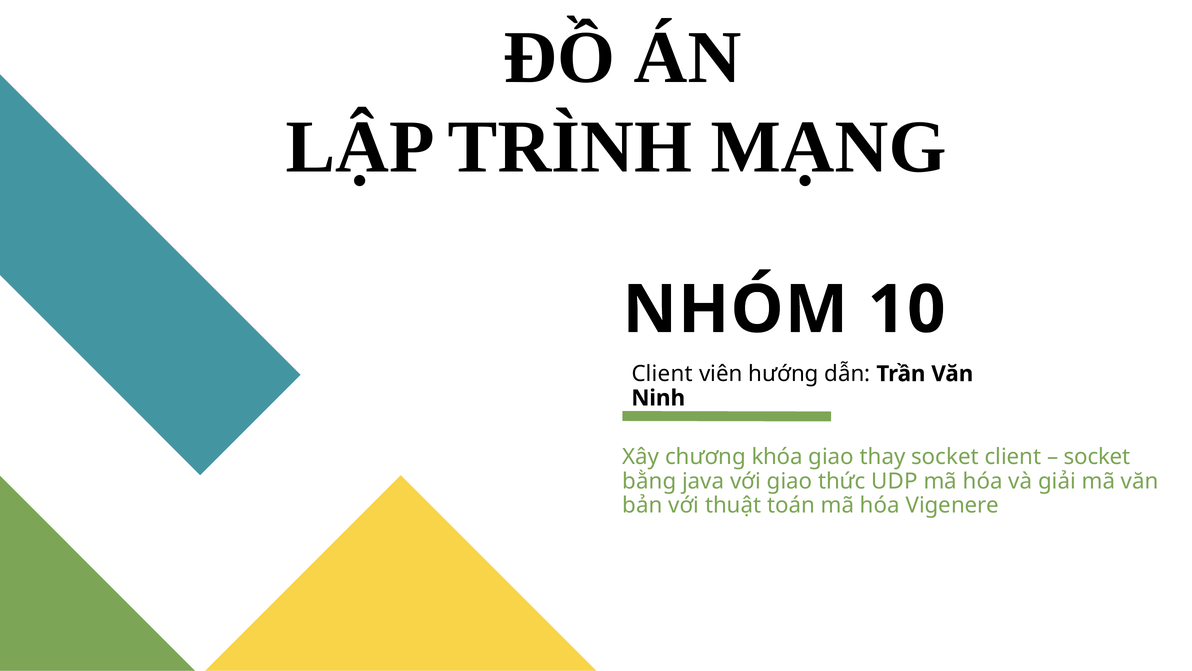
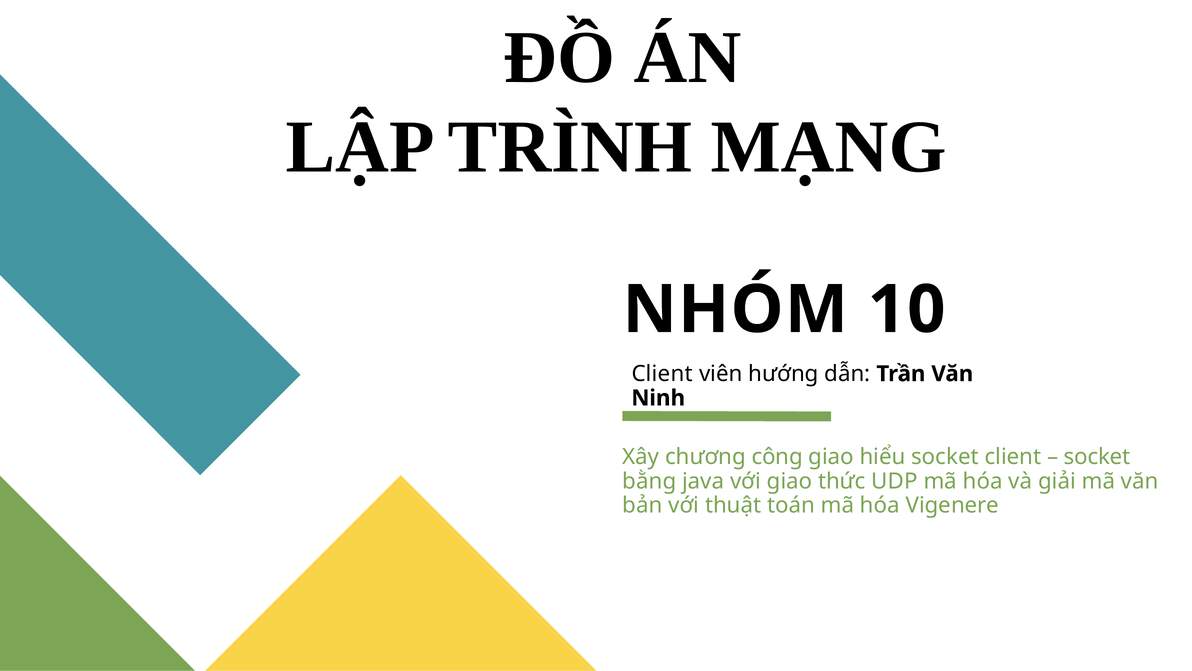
khóa: khóa -> công
thay: thay -> hiểu
